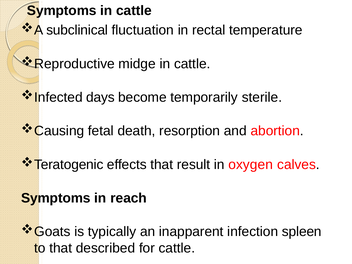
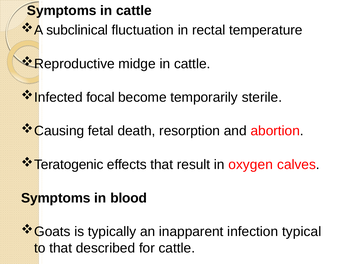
days: days -> focal
reach: reach -> blood
spleen: spleen -> typical
